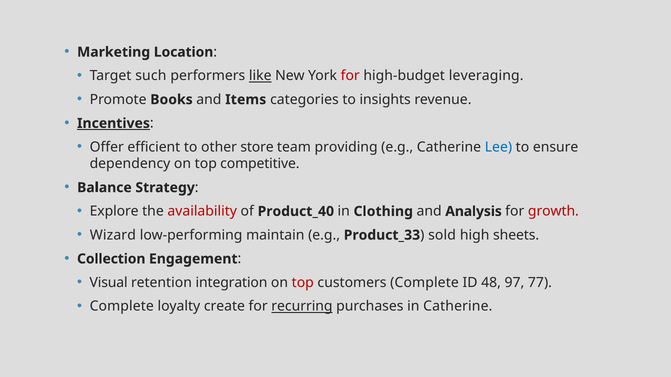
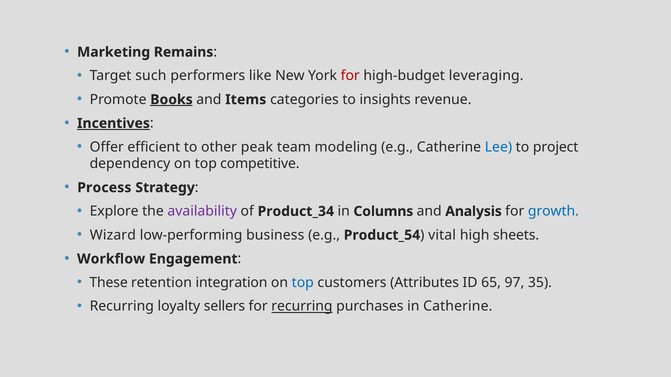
Location: Location -> Remains
like underline: present -> none
Books underline: none -> present
store: store -> peak
providing: providing -> modeling
ensure: ensure -> project
Balance: Balance -> Process
availability colour: red -> purple
Product_40: Product_40 -> Product_34
Clothing: Clothing -> Columns
growth colour: red -> blue
maintain: maintain -> business
Product_33: Product_33 -> Product_54
sold: sold -> vital
Collection: Collection -> Workflow
Visual: Visual -> These
top at (303, 283) colour: red -> blue
customers Complete: Complete -> Attributes
48: 48 -> 65
77: 77 -> 35
Complete at (122, 307): Complete -> Recurring
create: create -> sellers
